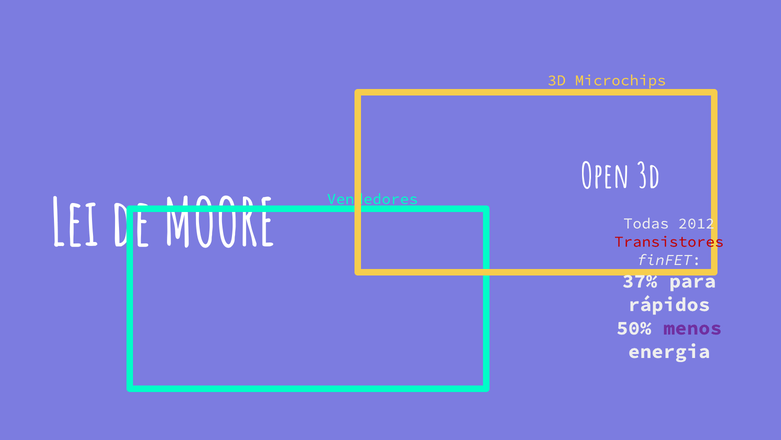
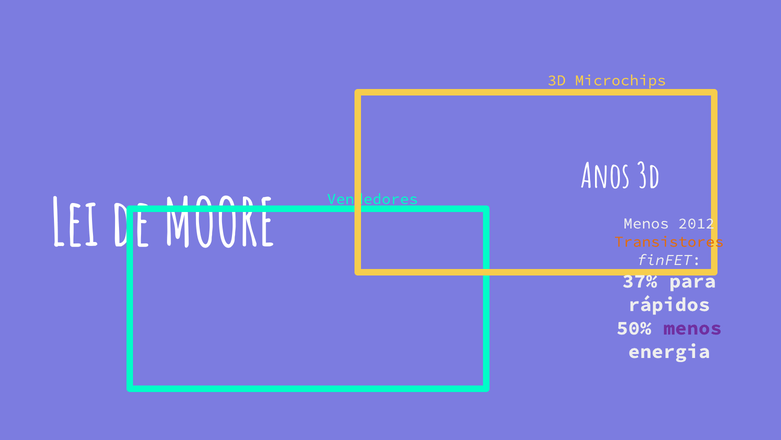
Open: Open -> Anos
Todas at (646, 223): Todas -> Menos
Transistores colour: red -> orange
